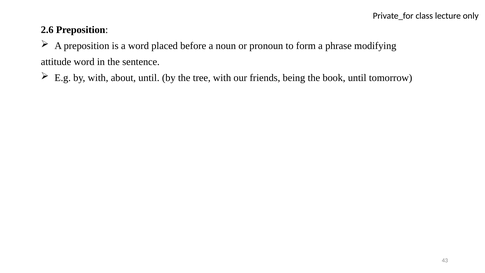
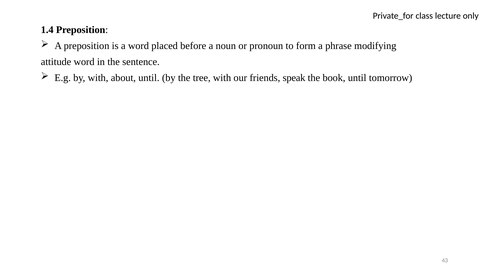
2.6: 2.6 -> 1.4
being: being -> speak
